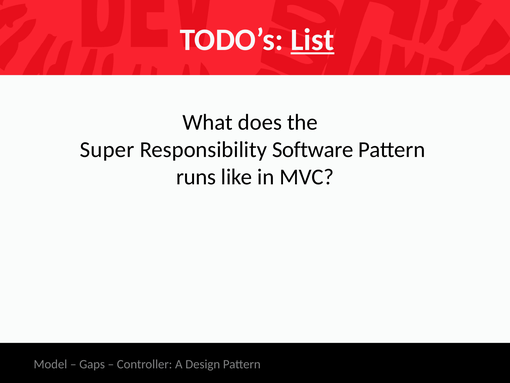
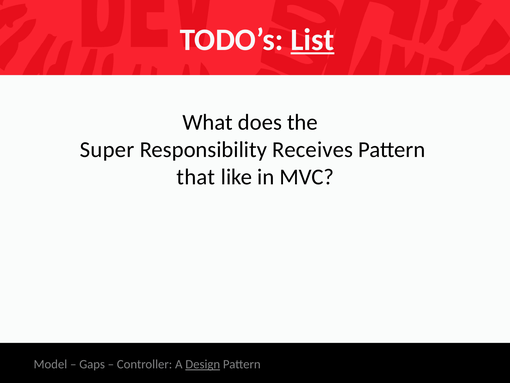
Software: Software -> Receives
runs: runs -> that
Design underline: none -> present
